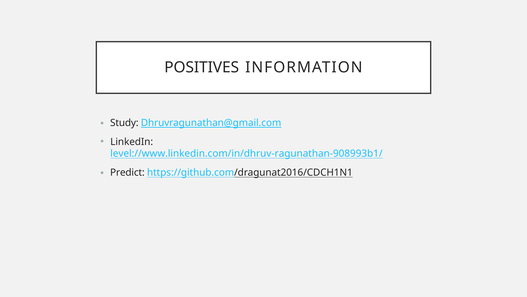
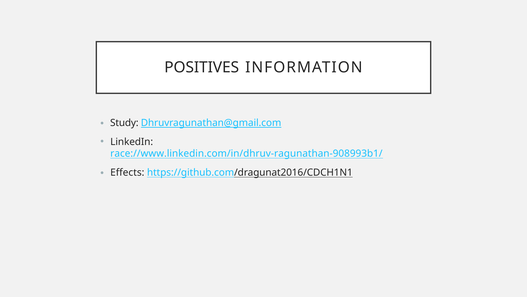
level://www.linkedin.com/in/dhruv-ragunathan-908993b1/: level://www.linkedin.com/in/dhruv-ragunathan-908993b1/ -> race://www.linkedin.com/in/dhruv-ragunathan-908993b1/
Predict: Predict -> Effects
